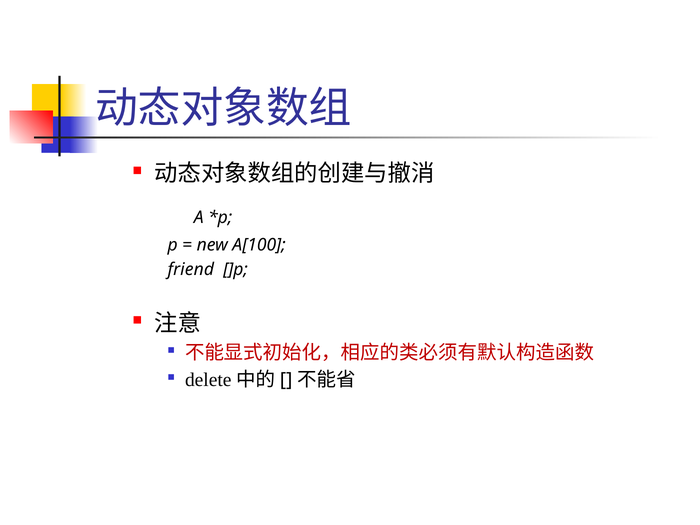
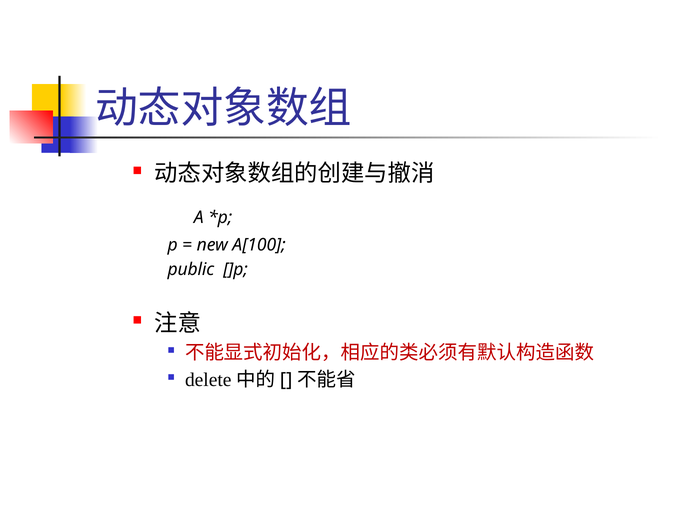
friend: friend -> public
